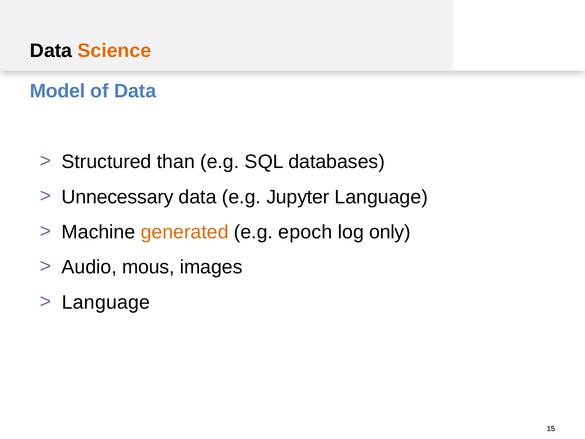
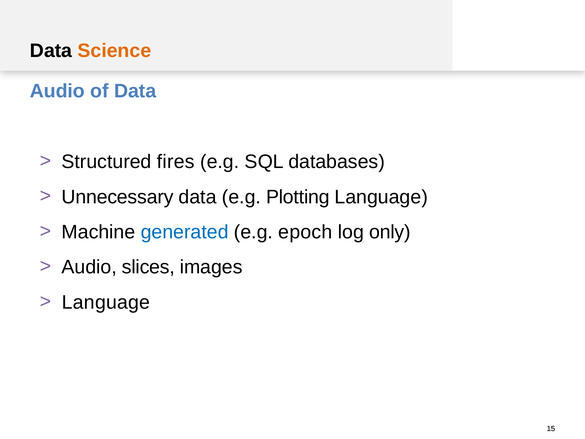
Model at (57, 91): Model -> Audio
than: than -> fires
Jupyter: Jupyter -> Plotting
generated colour: orange -> blue
mous: mous -> slices
